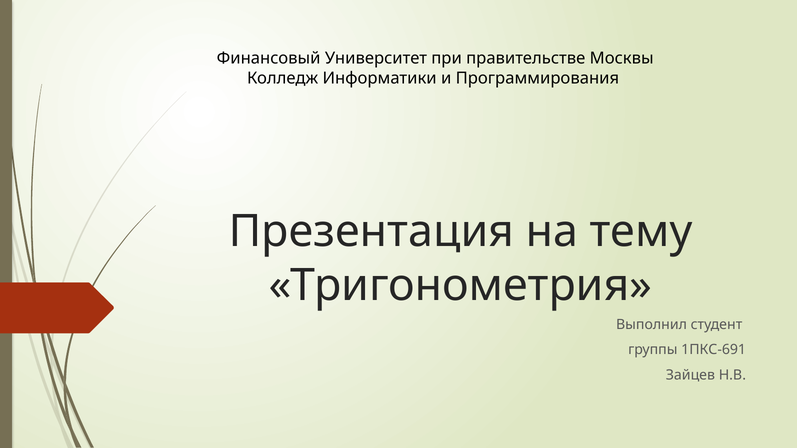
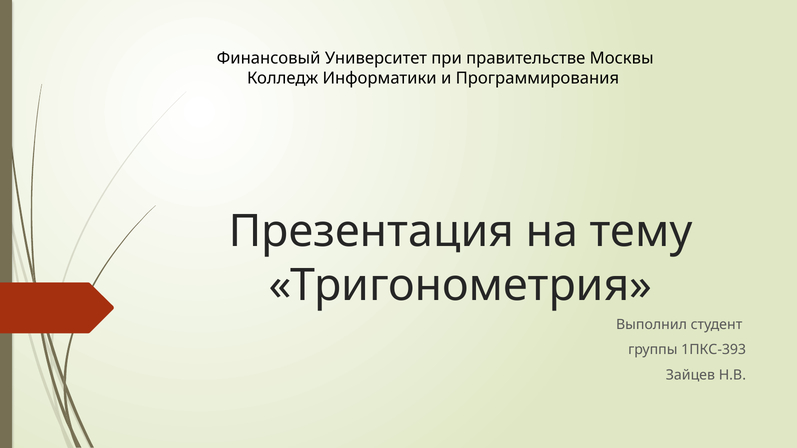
1ПКС-691: 1ПКС-691 -> 1ПКС-393
